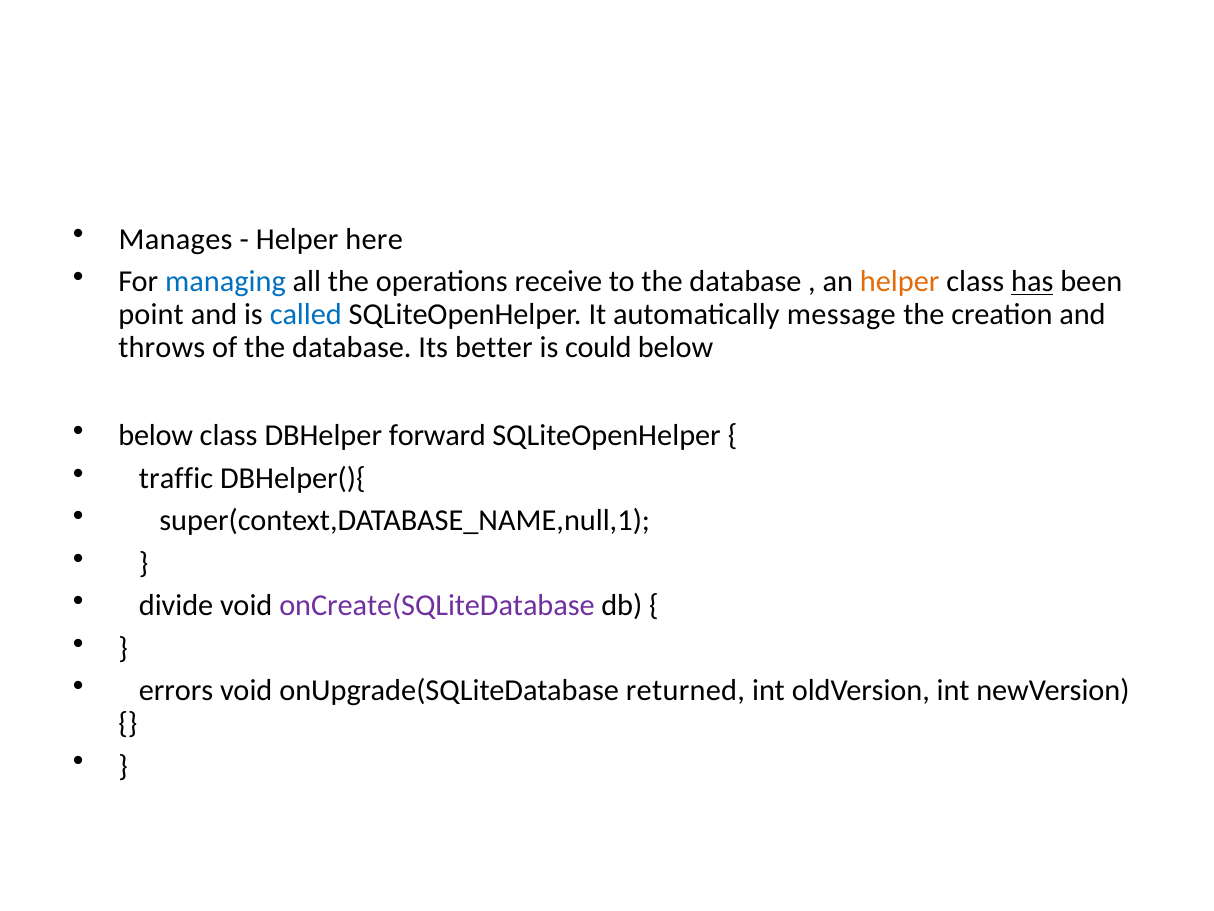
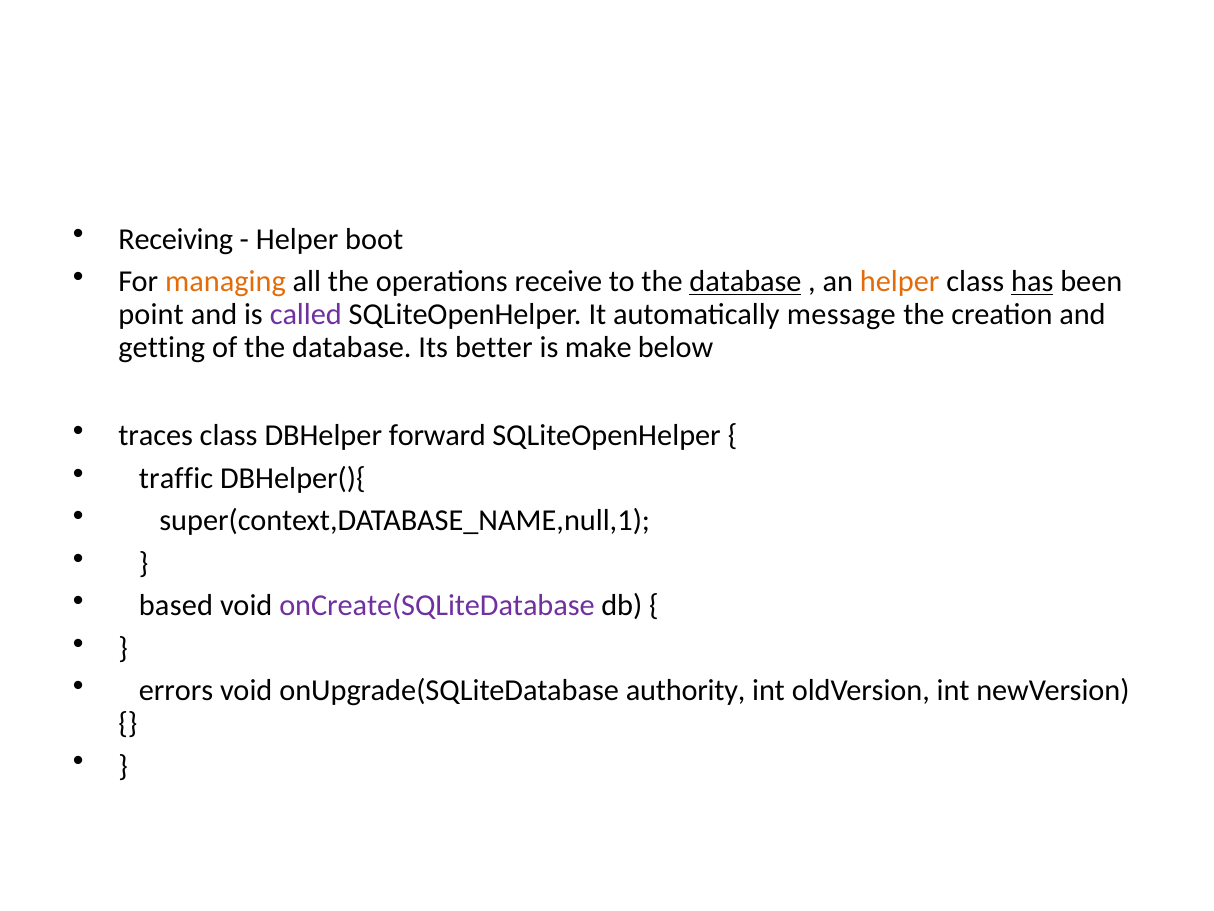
Manages: Manages -> Receiving
here: here -> boot
managing colour: blue -> orange
database at (745, 281) underline: none -> present
called colour: blue -> purple
throws: throws -> getting
could: could -> make
below at (156, 436): below -> traces
divide: divide -> based
returned: returned -> authority
